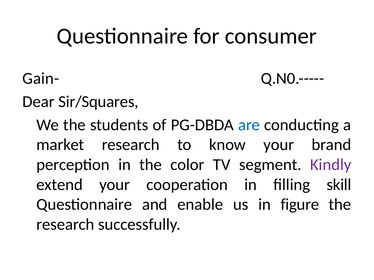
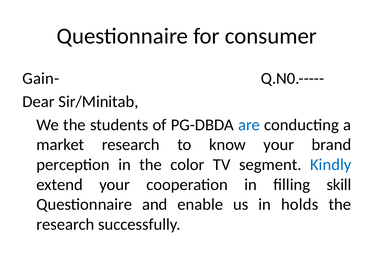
Sir/Squares: Sir/Squares -> Sir/Minitab
Kindly colour: purple -> blue
figure: figure -> holds
